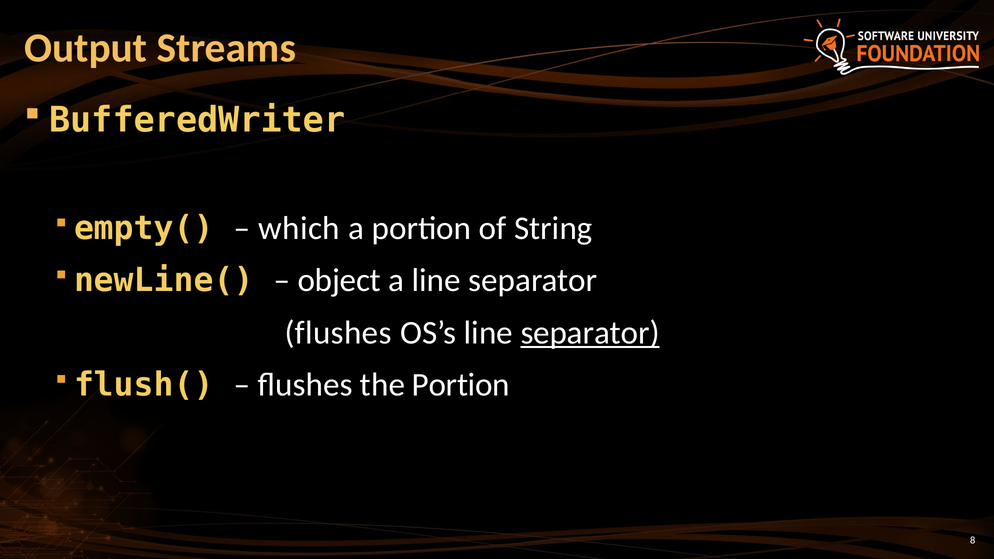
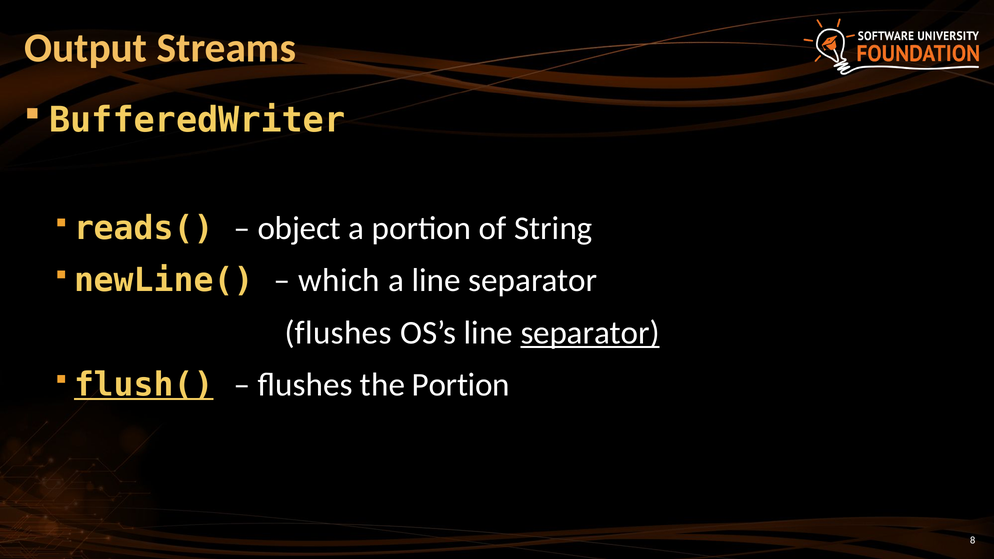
empty(: empty( -> reads(
which: which -> object
object: object -> which
flush( underline: none -> present
